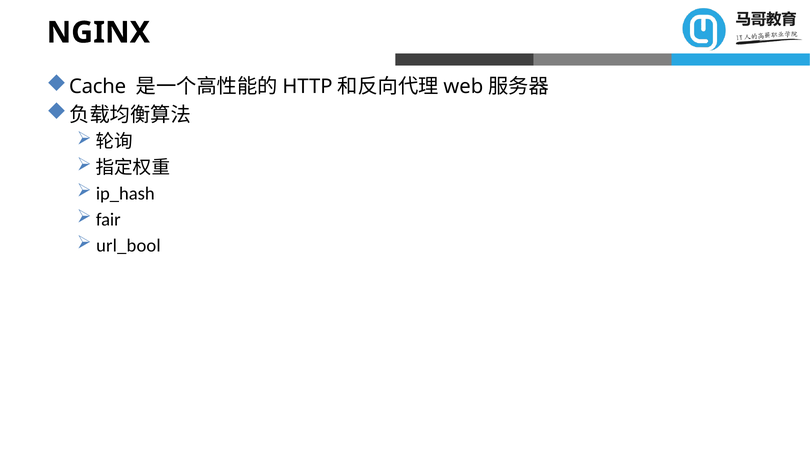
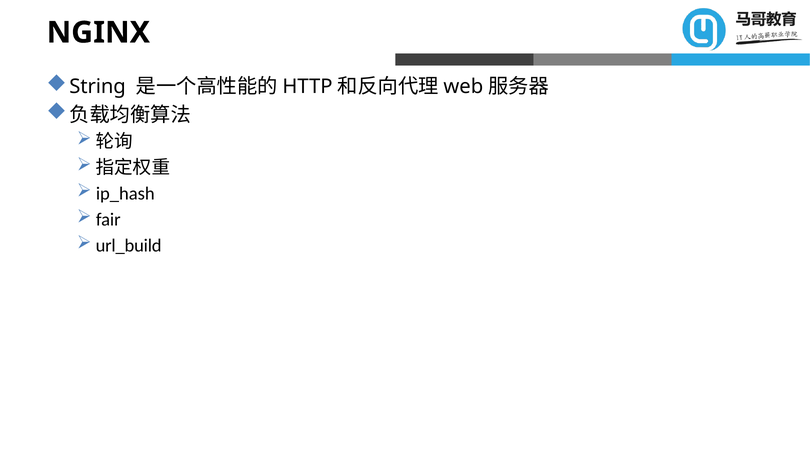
Cache: Cache -> String
url_bool: url_bool -> url_build
